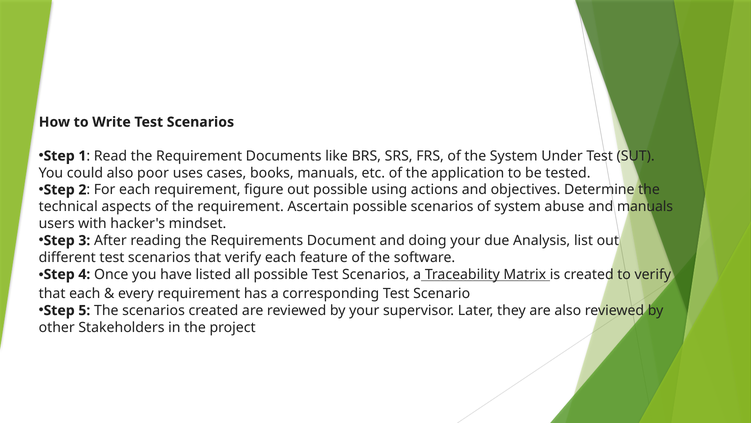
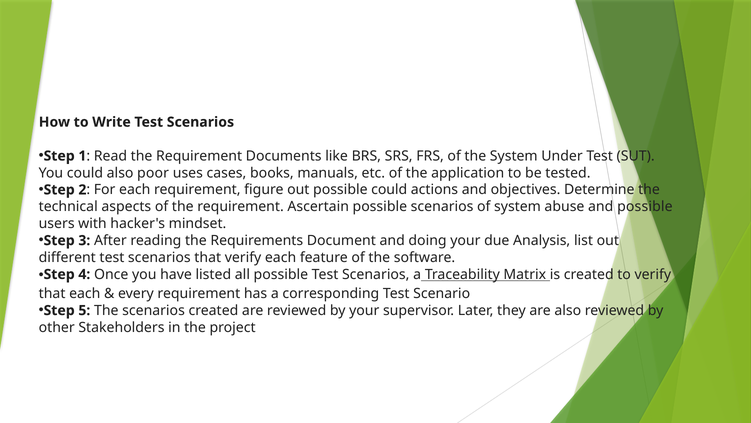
possible using: using -> could
and manuals: manuals -> possible
